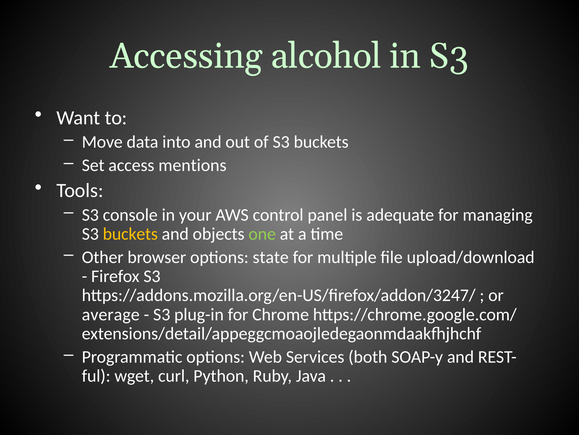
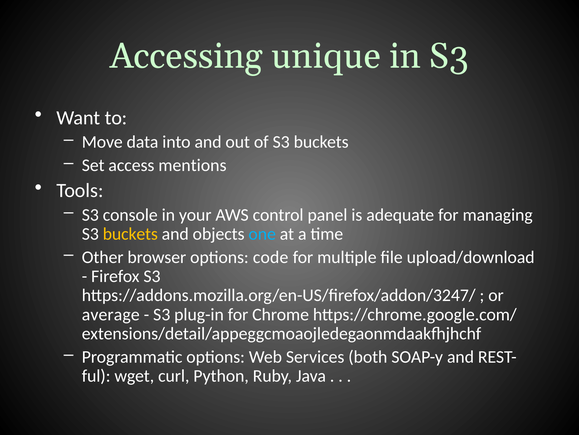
alcohol: alcohol -> unique
one colour: light green -> light blue
state: state -> code
